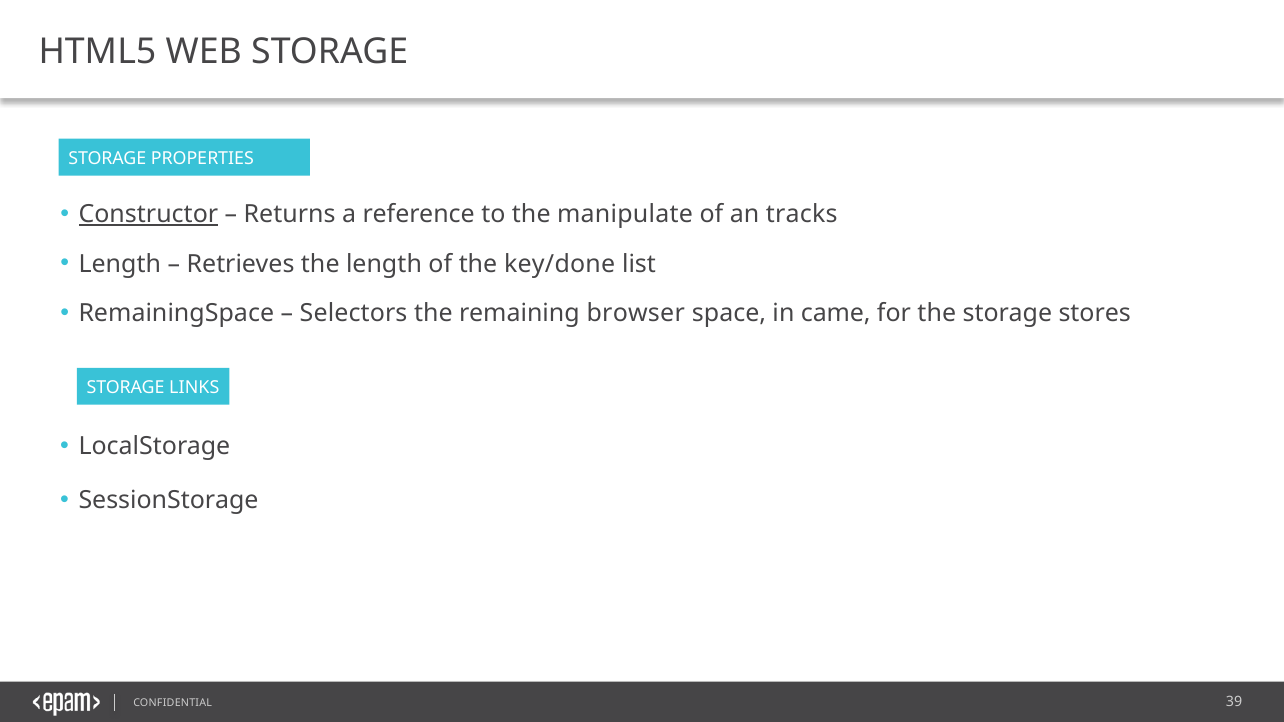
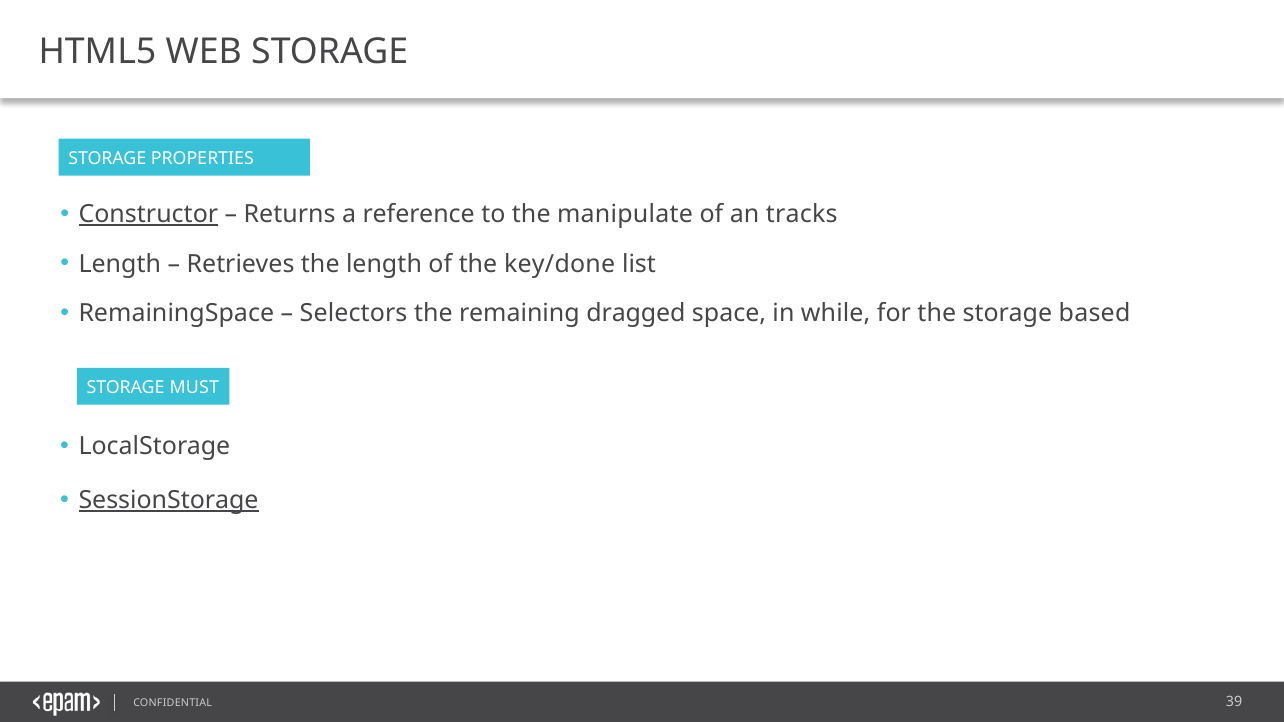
browser: browser -> dragged
came: came -> while
stores: stores -> based
LINKS: LINKS -> MUST
SessionStorage underline: none -> present
